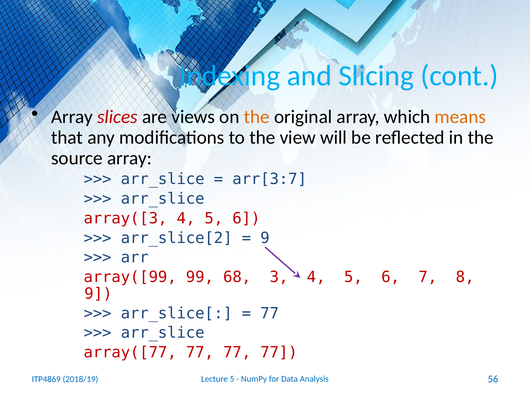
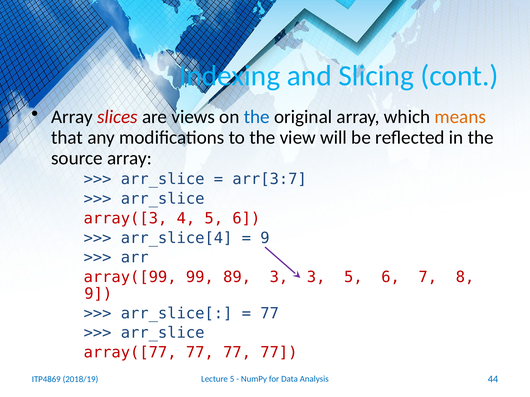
the at (257, 117) colour: orange -> blue
arr_slice[2: arr_slice[2 -> arr_slice[4
68: 68 -> 89
3 4: 4 -> 3
56: 56 -> 44
